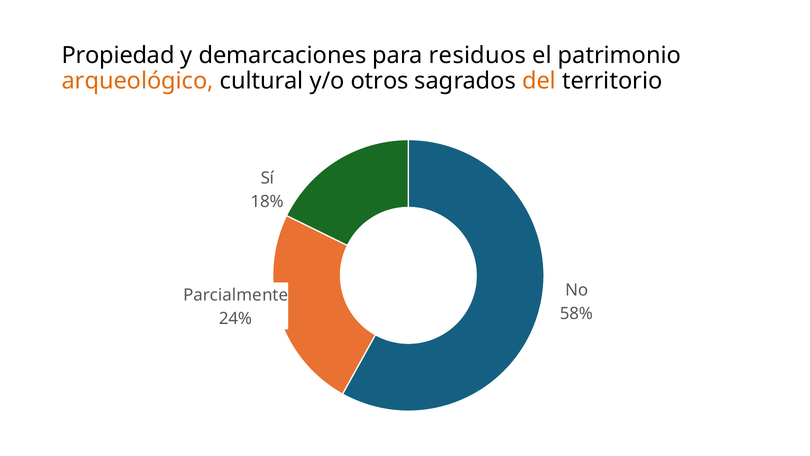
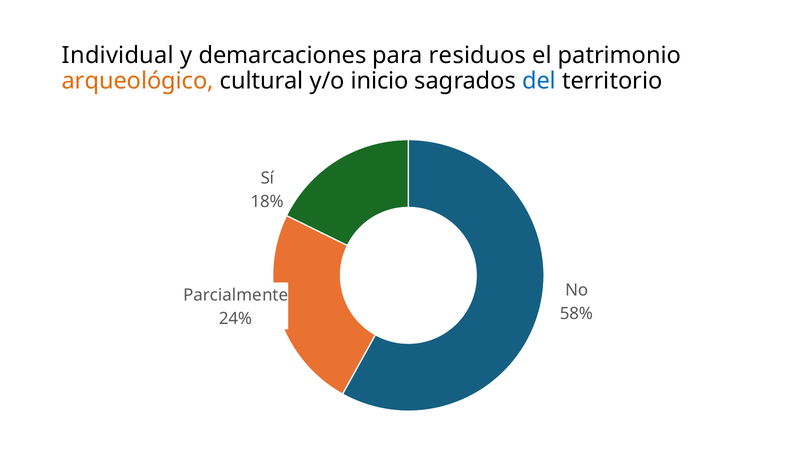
Propiedad: Propiedad -> Individual
otros: otros -> inicio
del colour: orange -> blue
